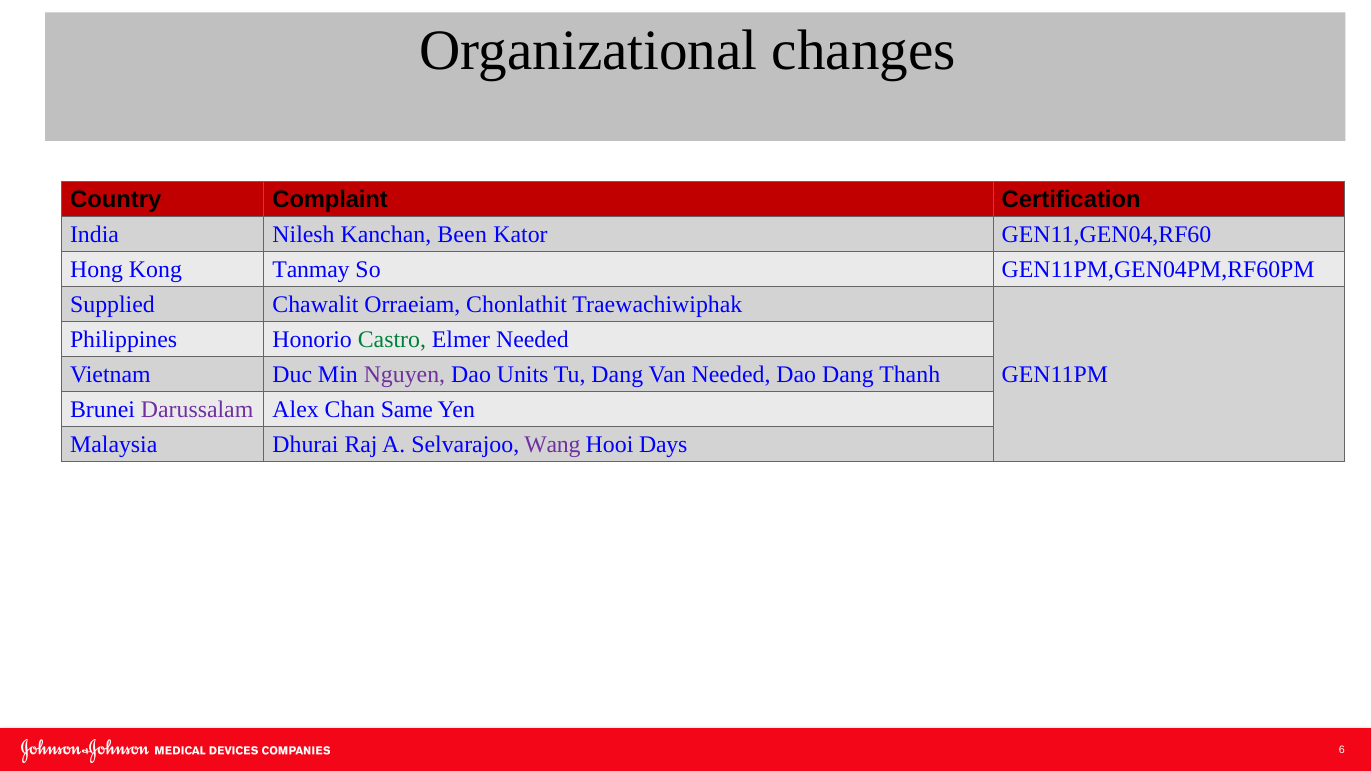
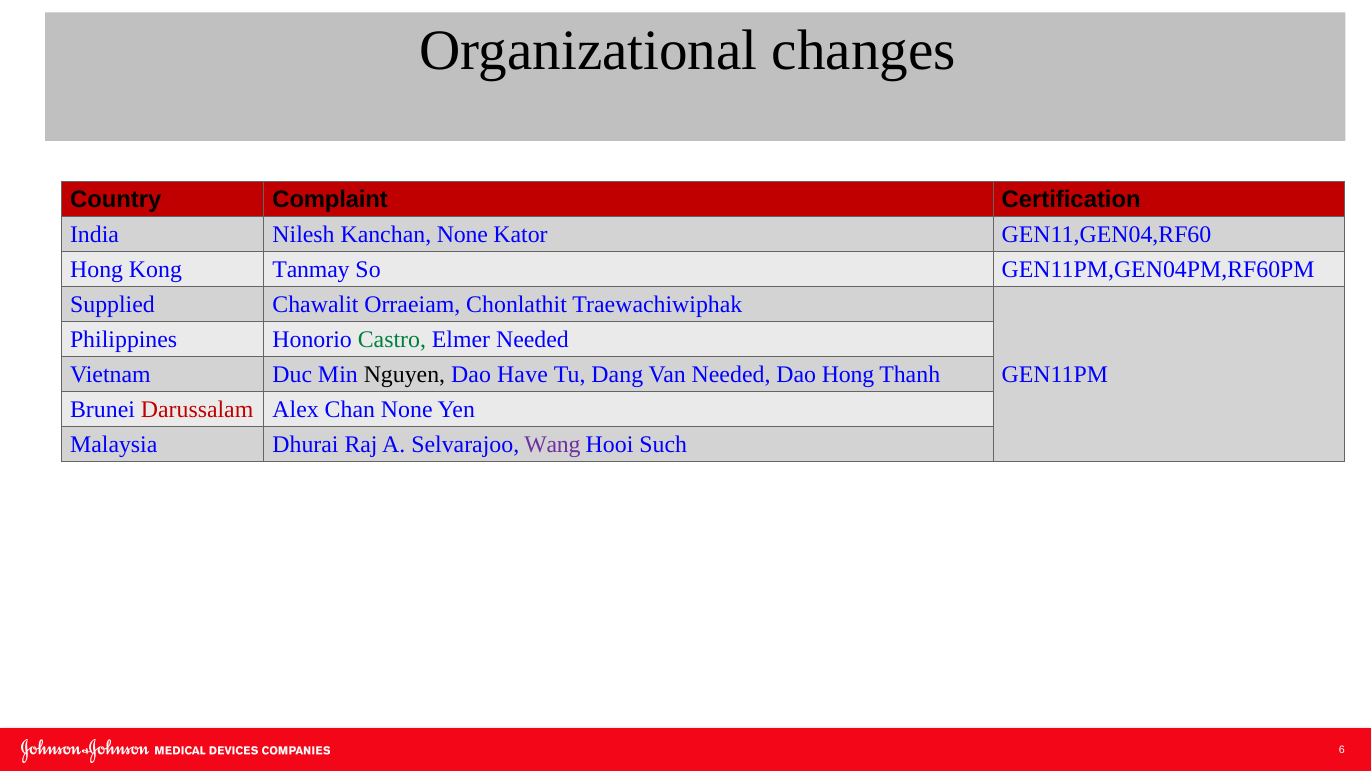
Kanchan Been: Been -> None
Nguyen colour: purple -> black
Units: Units -> Have
Dao Dang: Dang -> Hong
Darussalam colour: purple -> red
Chan Same: Same -> None
Days: Days -> Such
